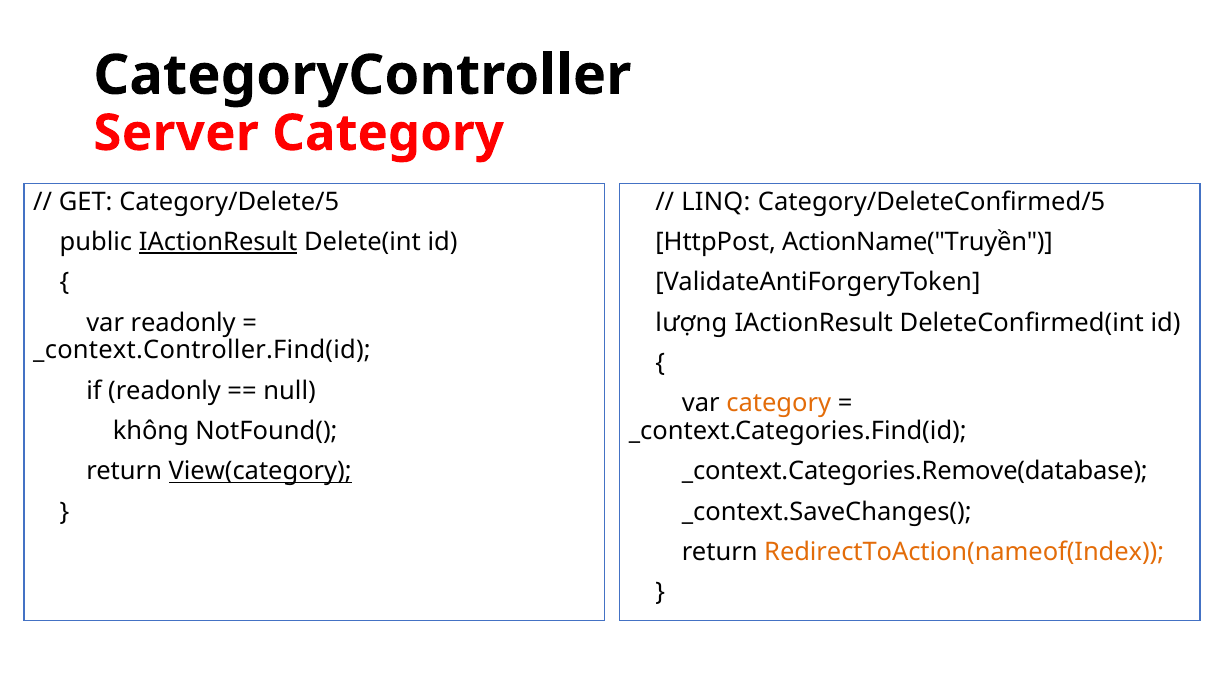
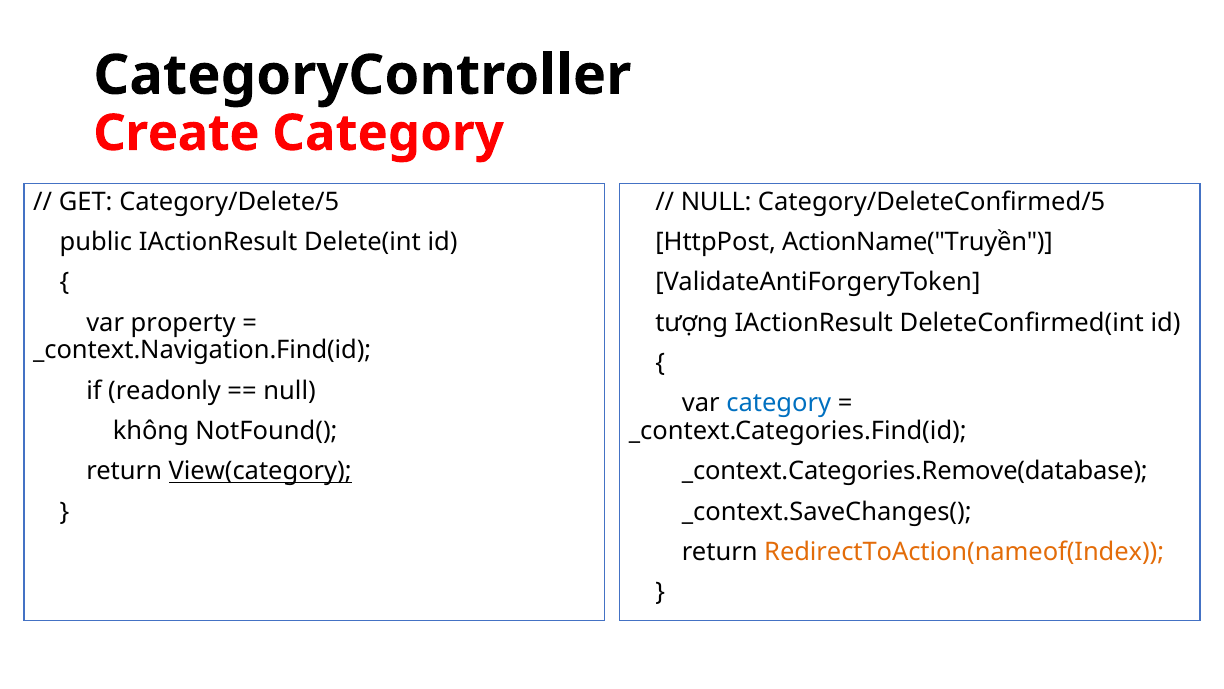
Server: Server -> Create
LINQ at (716, 202): LINQ -> NULL
IActionResult at (218, 242) underline: present -> none
var readonly: readonly -> property
lượng: lượng -> tượng
_context.Controller.Find(id: _context.Controller.Find(id -> _context.Navigation.Find(id
category colour: orange -> blue
